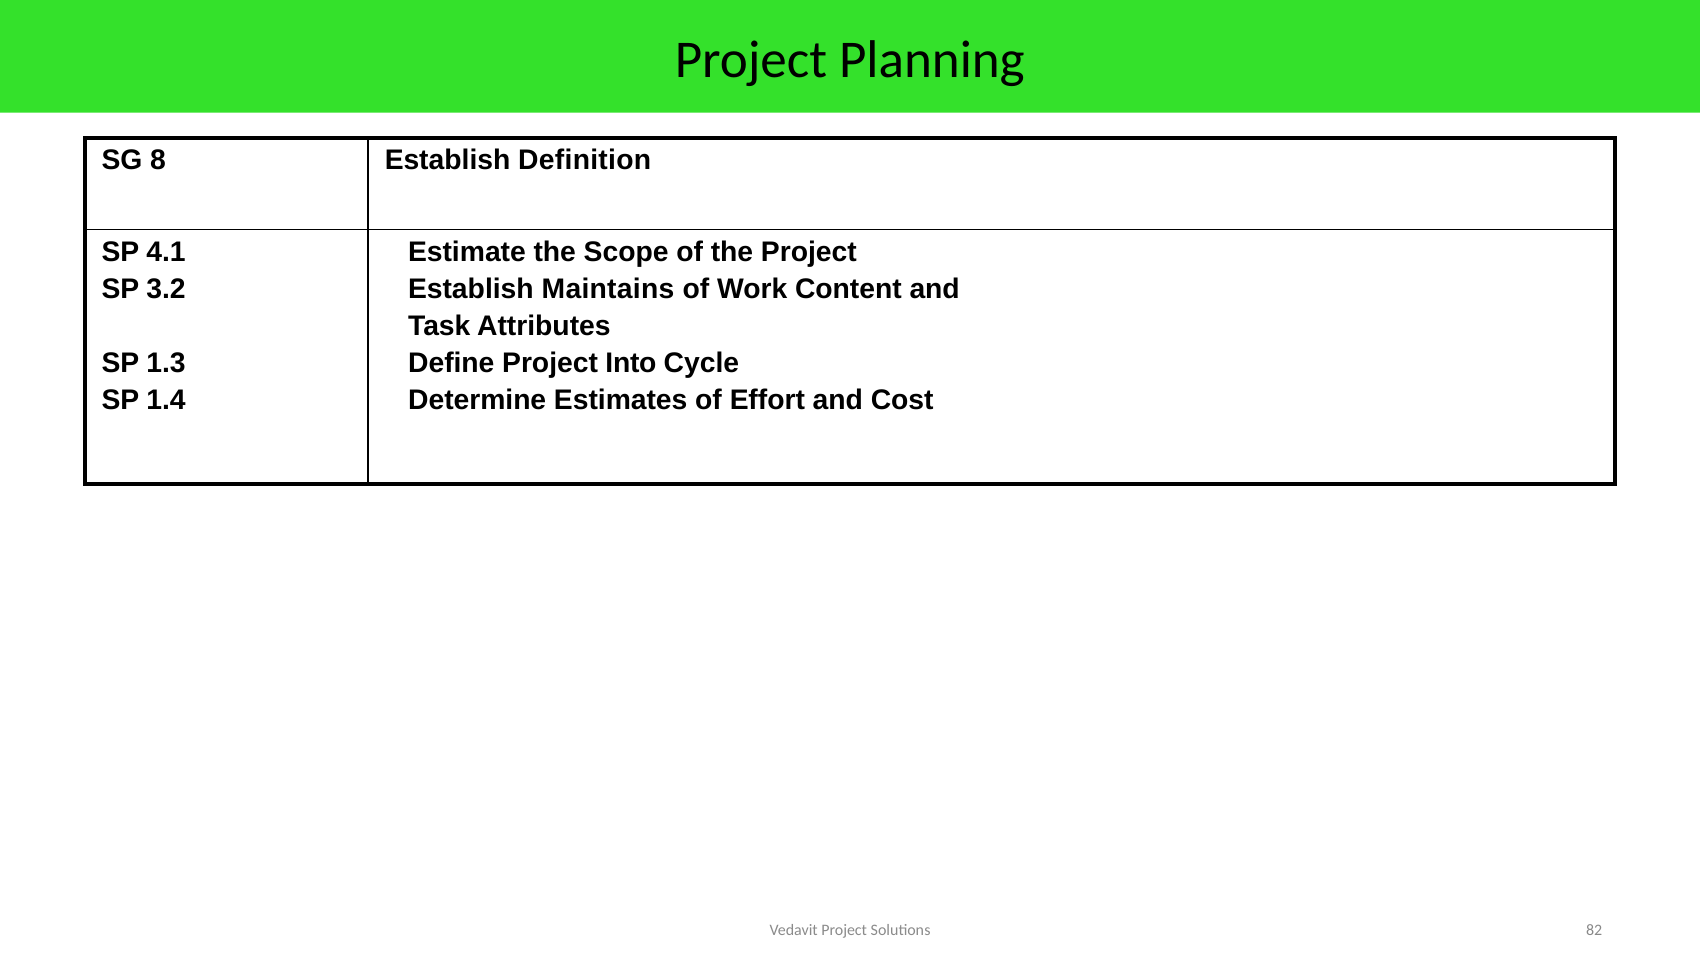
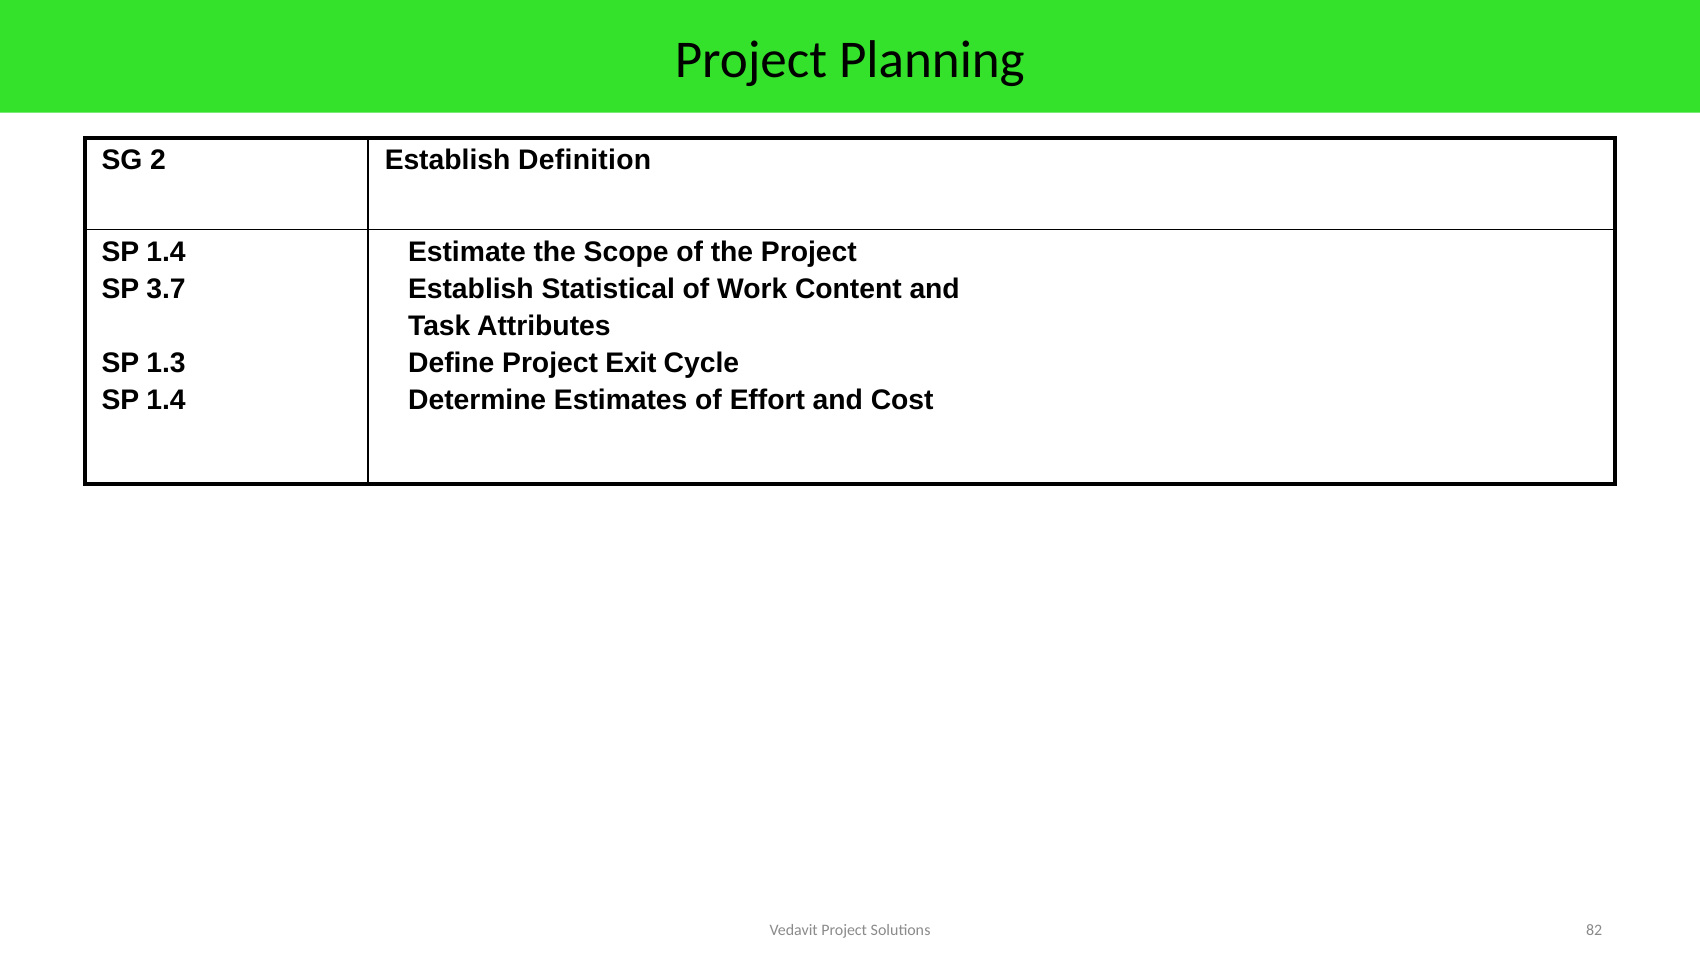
8: 8 -> 2
4.1 at (166, 252): 4.1 -> 1.4
3.2: 3.2 -> 3.7
Maintains: Maintains -> Statistical
Into: Into -> Exit
